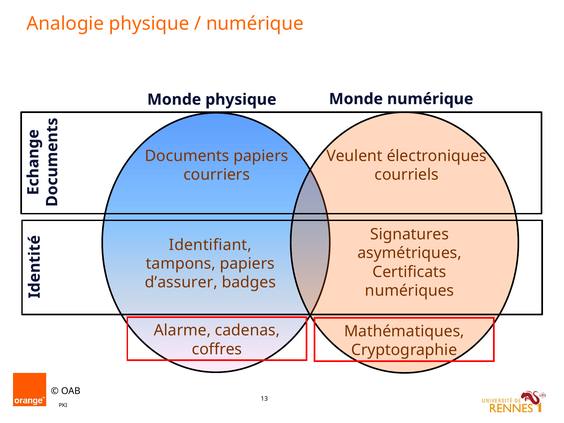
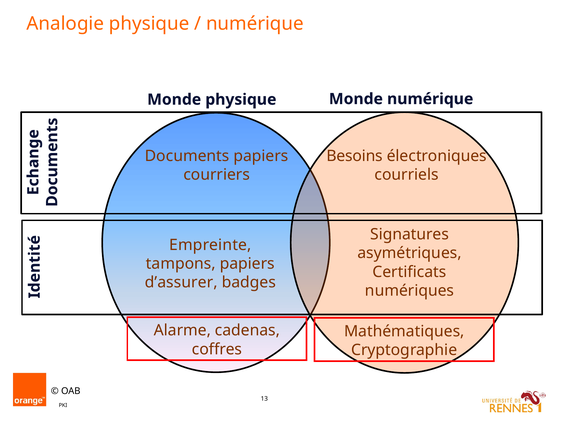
Veulent: Veulent -> Besoins
Identifiant: Identifiant -> Empreinte
